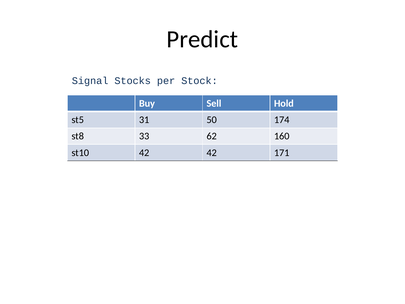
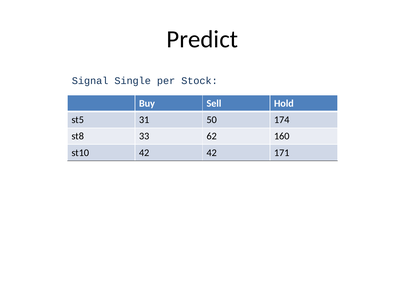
Stocks: Stocks -> Single
